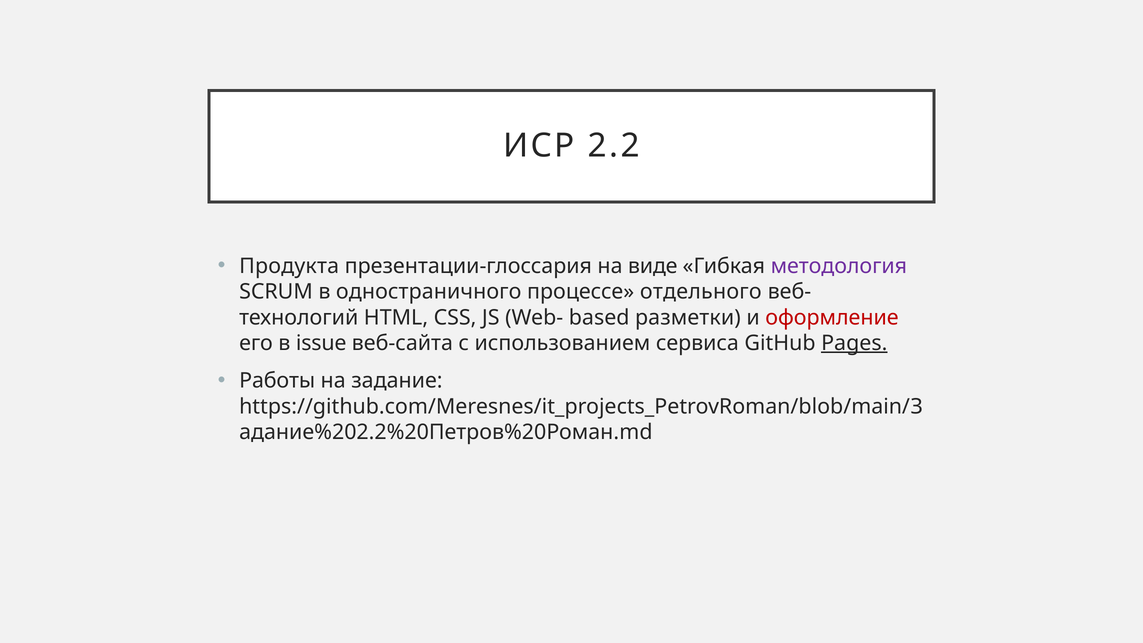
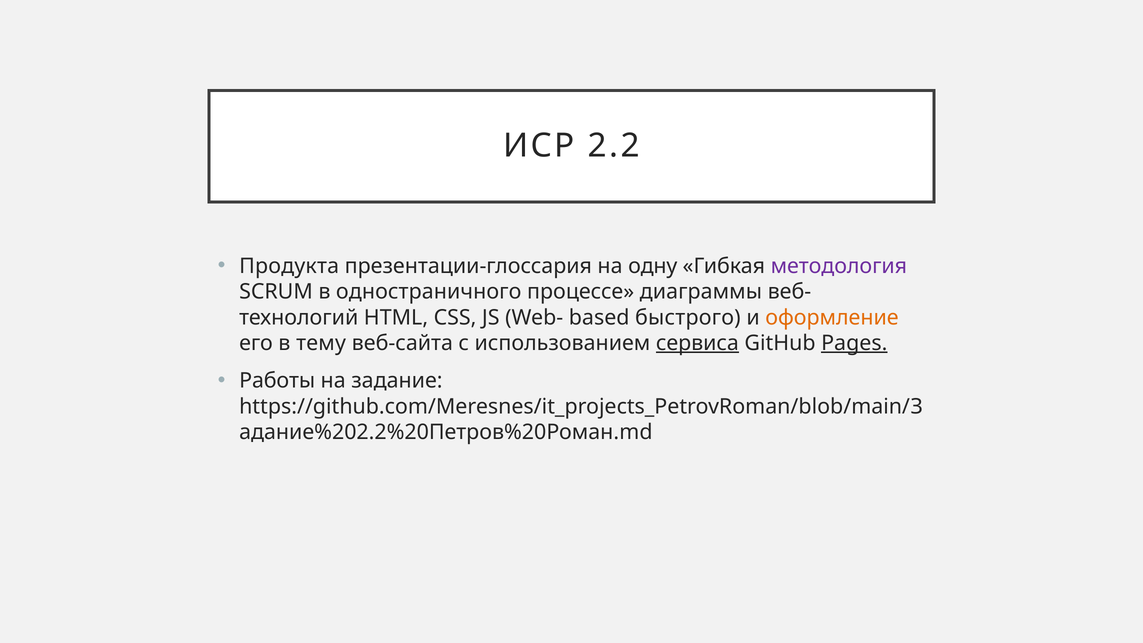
виде: виде -> одну
отдельного: отдельного -> диаграммы
разметки: разметки -> быстрого
оформление colour: red -> orange
issue: issue -> тему
сервиса underline: none -> present
